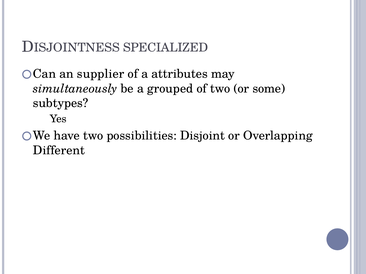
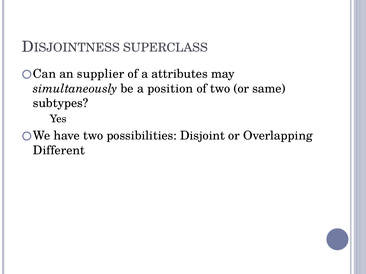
SPECIALIZED: SPECIALIZED -> SUPERCLASS
grouped: grouped -> position
some: some -> same
